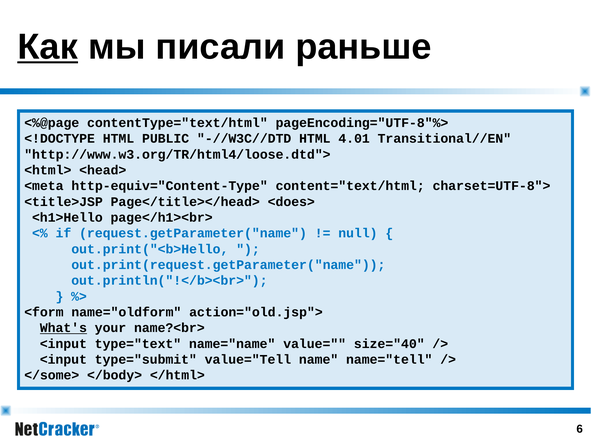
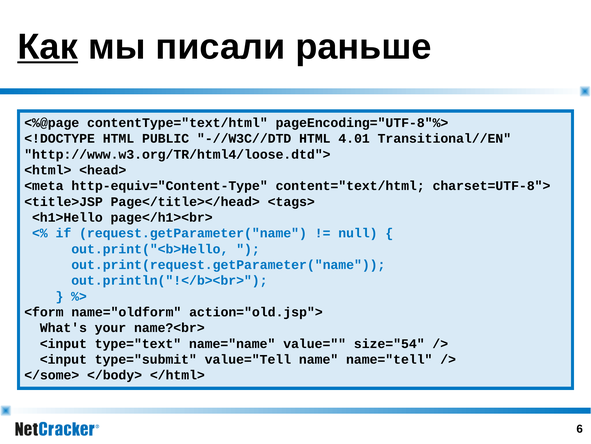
<does>: <does> -> <tags>
What's underline: present -> none
size="40: size="40 -> size="54
